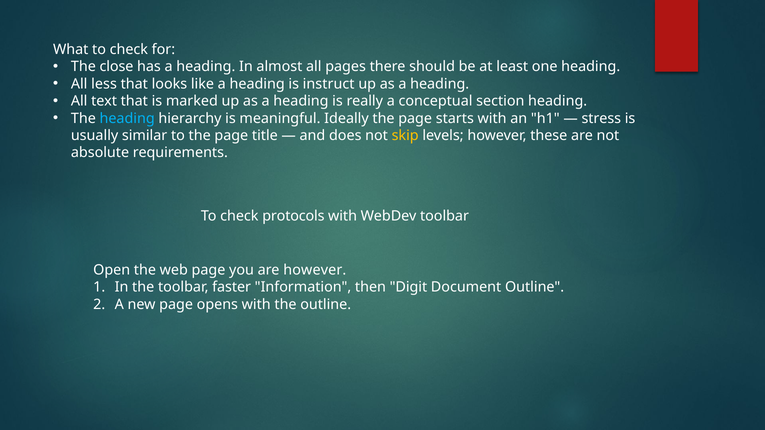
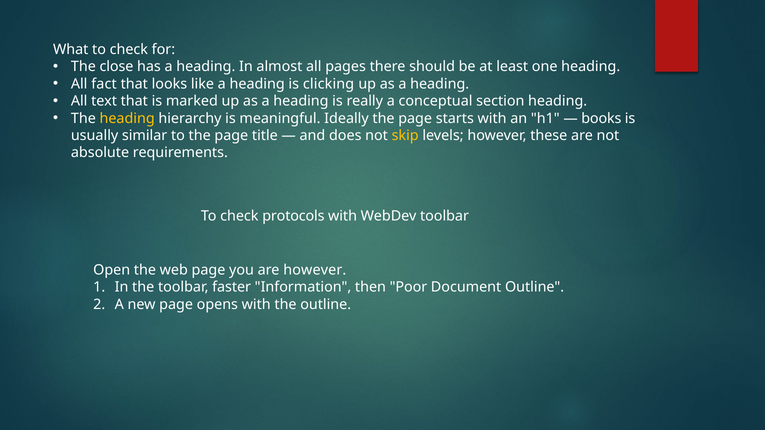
less: less -> fact
instruct: instruct -> clicking
heading at (127, 118) colour: light blue -> yellow
stress: stress -> books
Digit: Digit -> Poor
